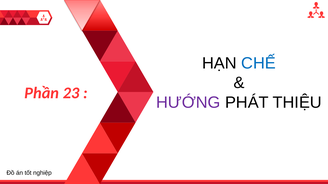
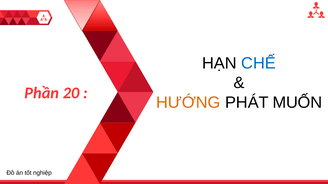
23: 23 -> 20
HƯỚNG colour: purple -> orange
THIỆU: THIỆU -> MUỐN
